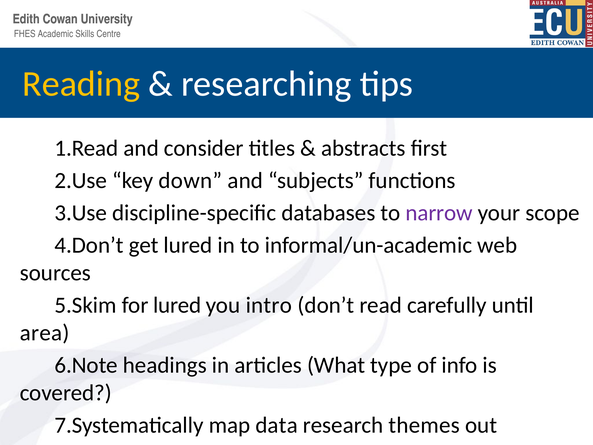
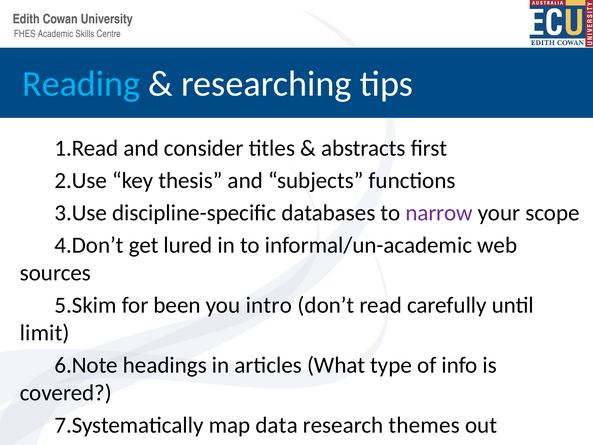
Reading at (81, 84) colour: yellow -> light blue
down: down -> thesis
for lured: lured -> been
area: area -> limit
